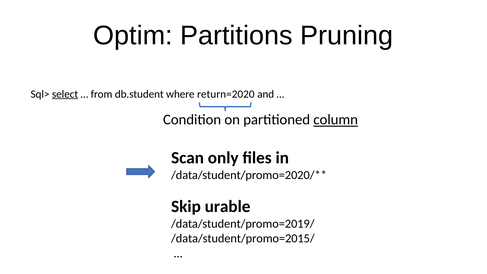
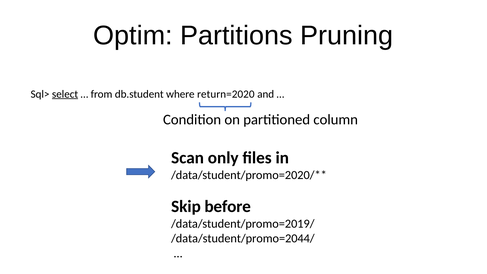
column underline: present -> none
urable: urable -> before
/data/student/promo=2015/: /data/student/promo=2015/ -> /data/student/promo=2044/
